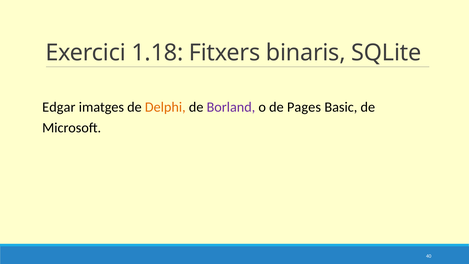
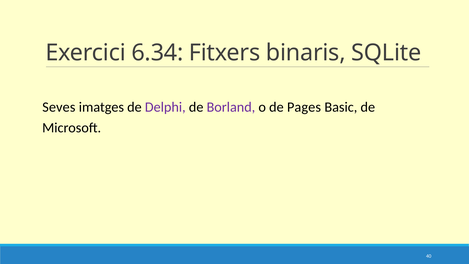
1.18: 1.18 -> 6.34
Edgar: Edgar -> Seves
Delphi colour: orange -> purple
